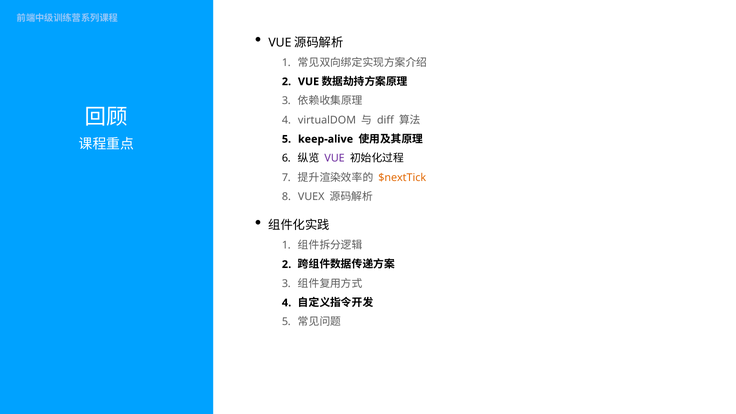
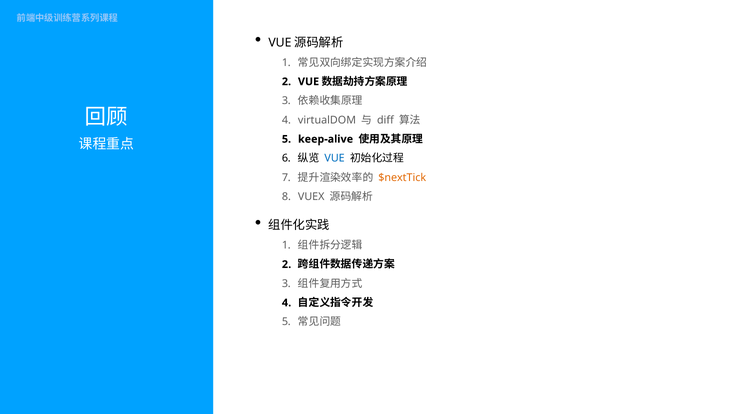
VUE at (335, 158) colour: purple -> blue
